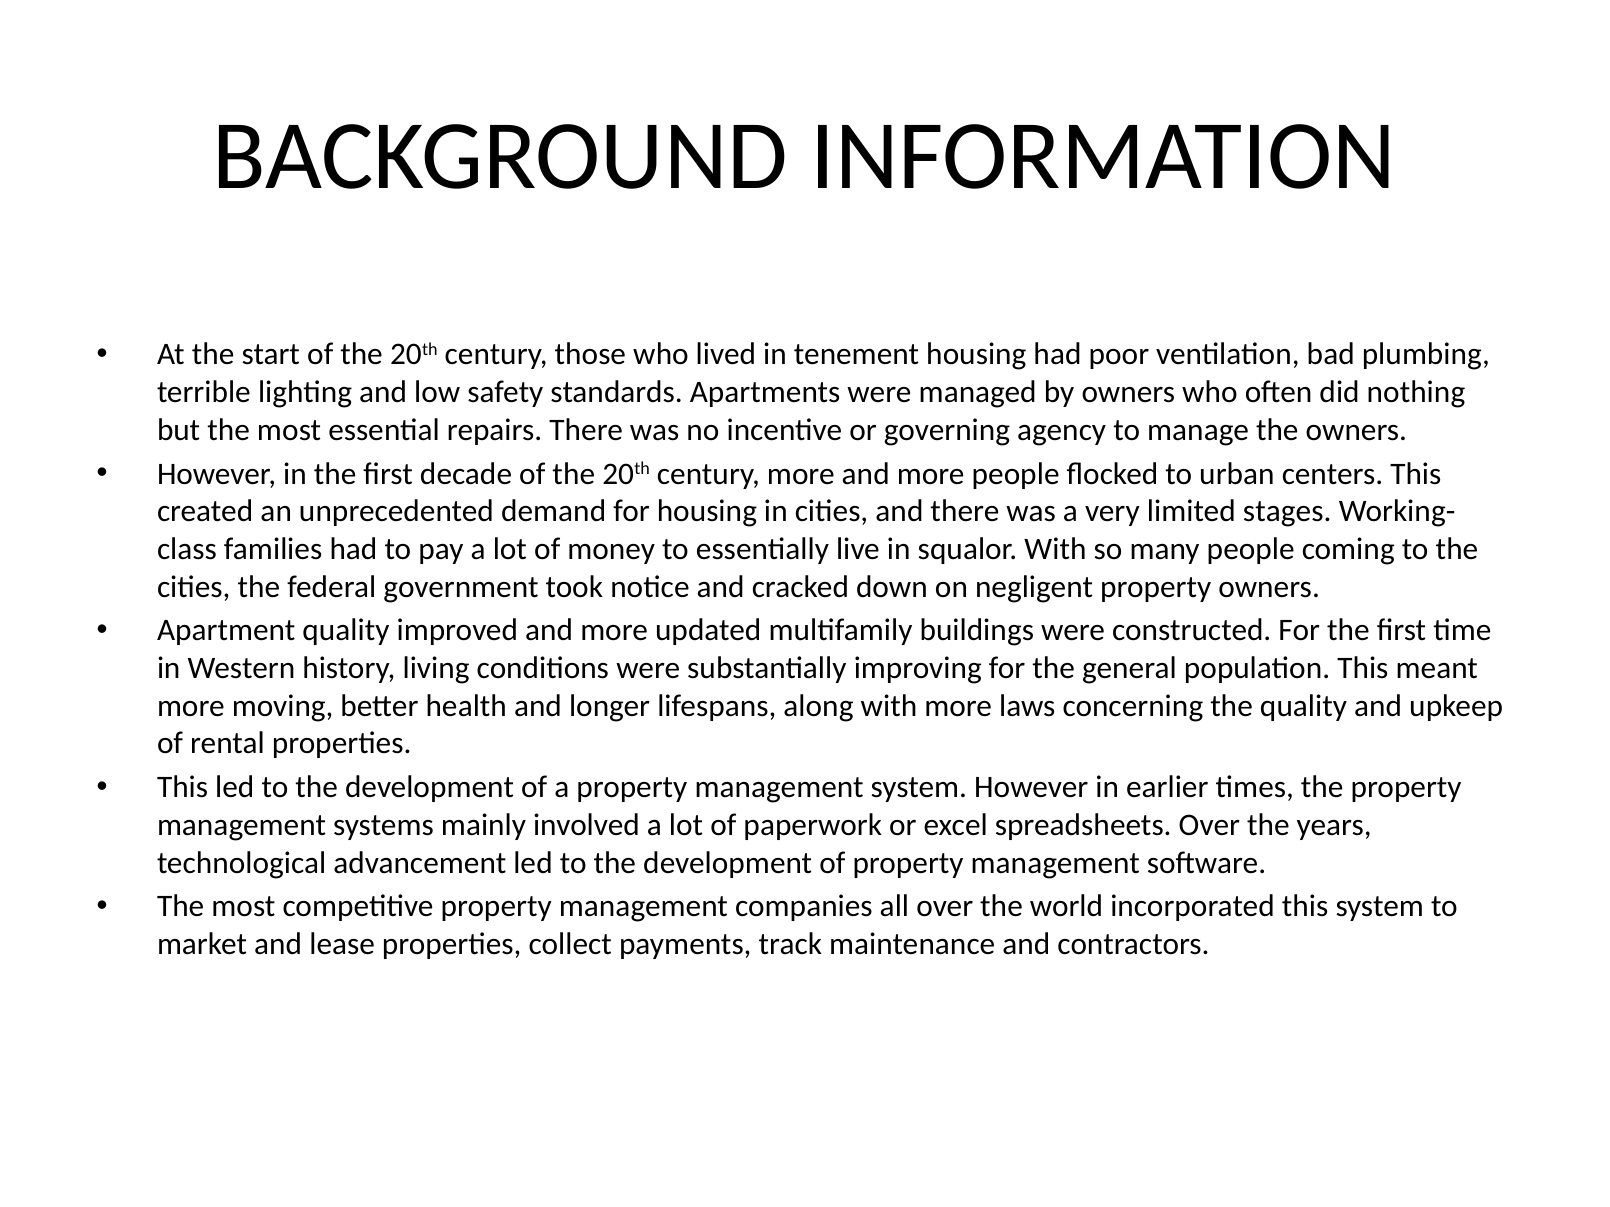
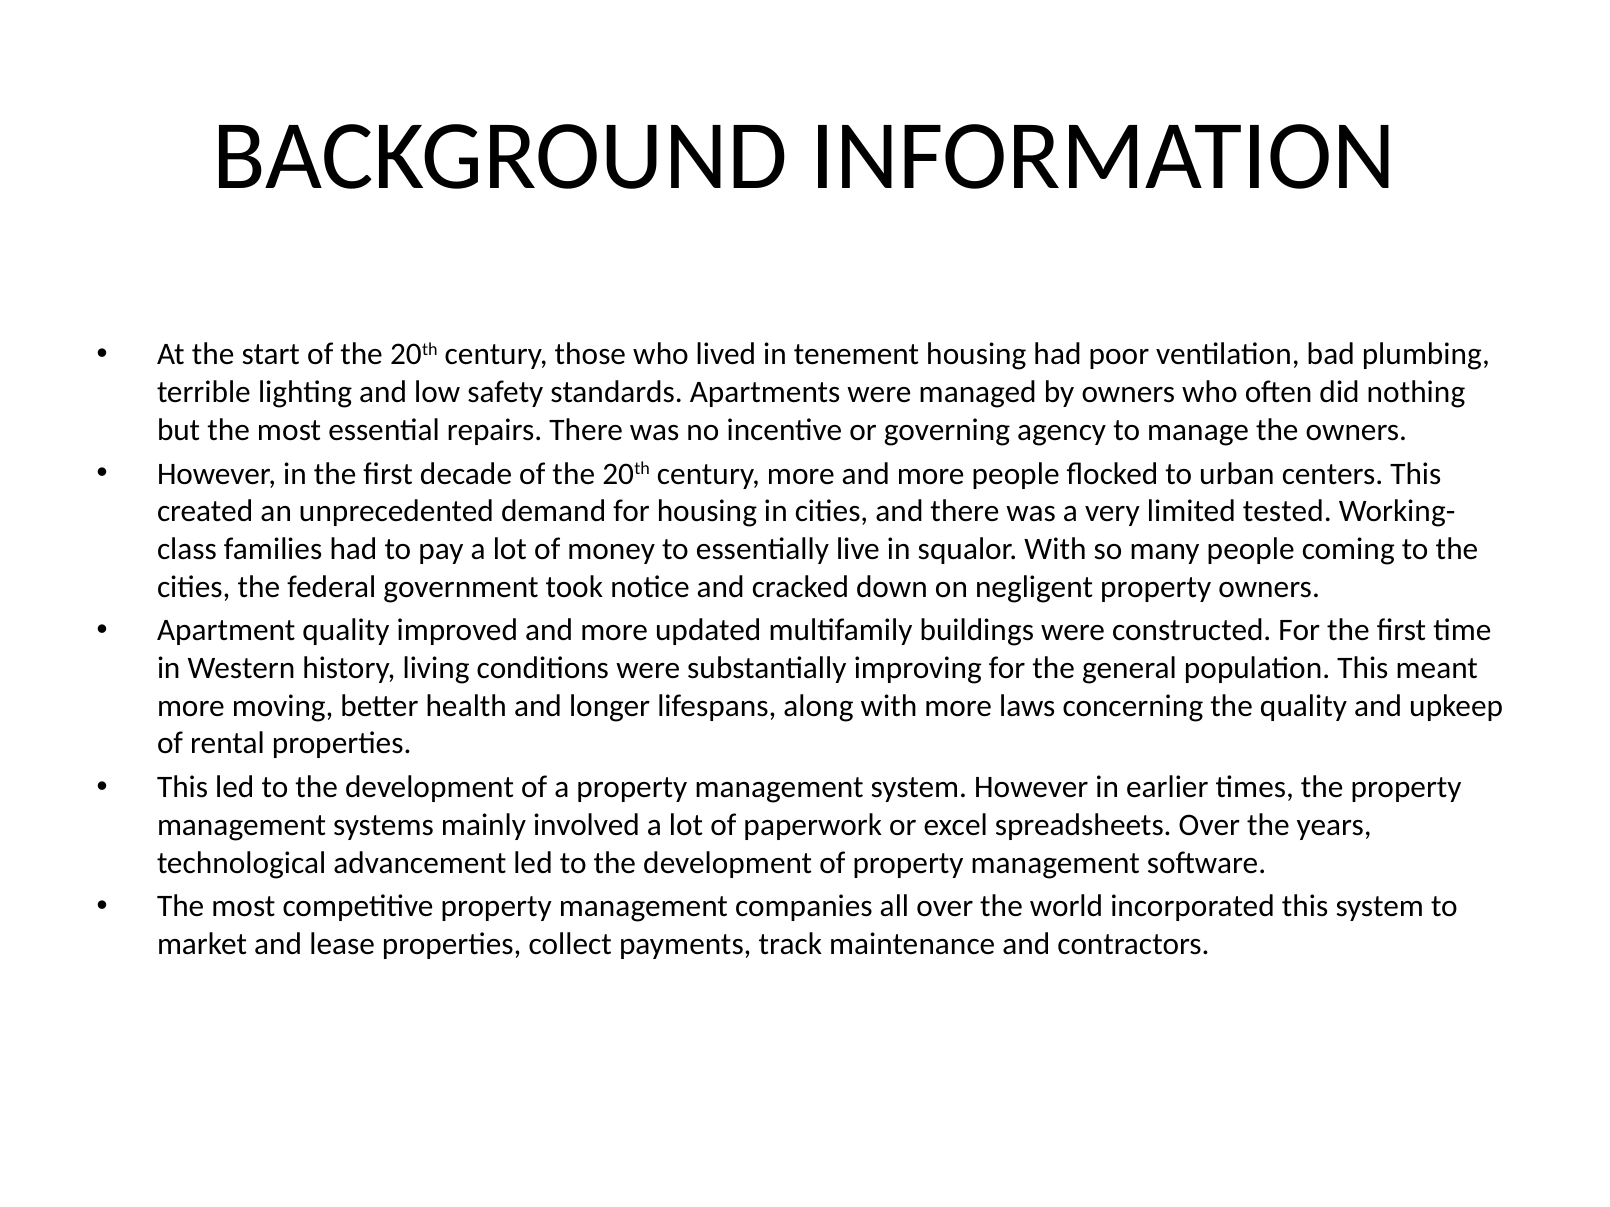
stages: stages -> tested
